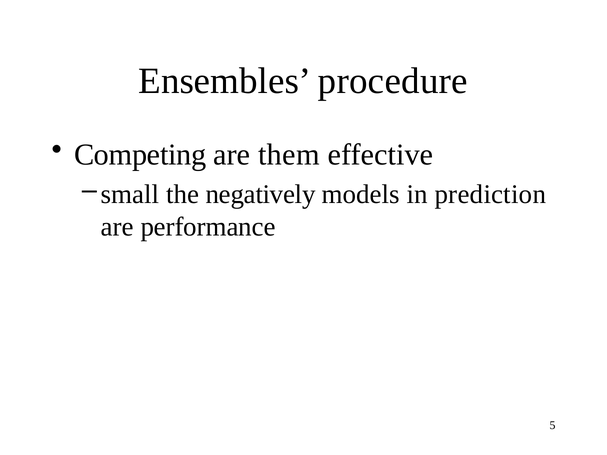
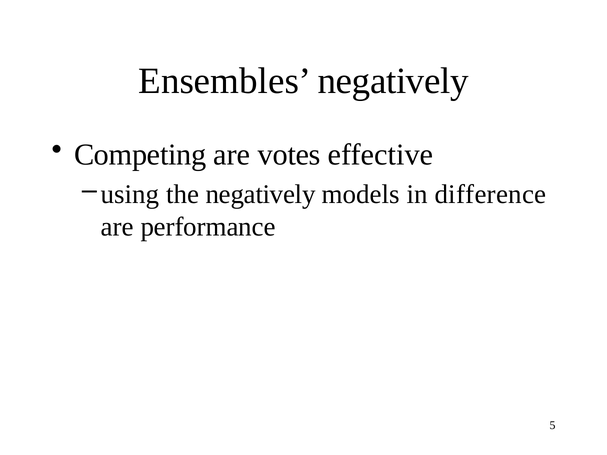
Ensembles procedure: procedure -> negatively
them: them -> votes
small: small -> using
prediction: prediction -> difference
